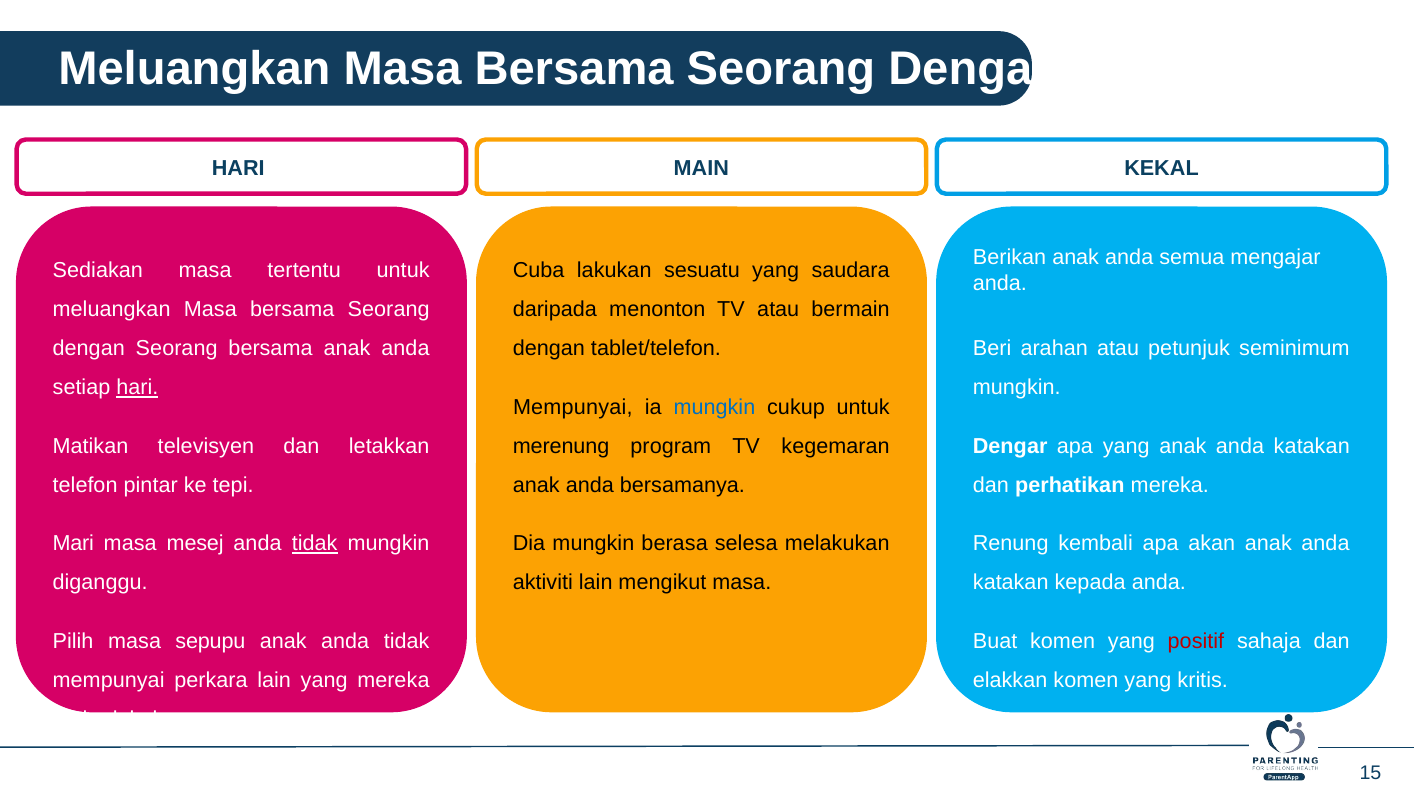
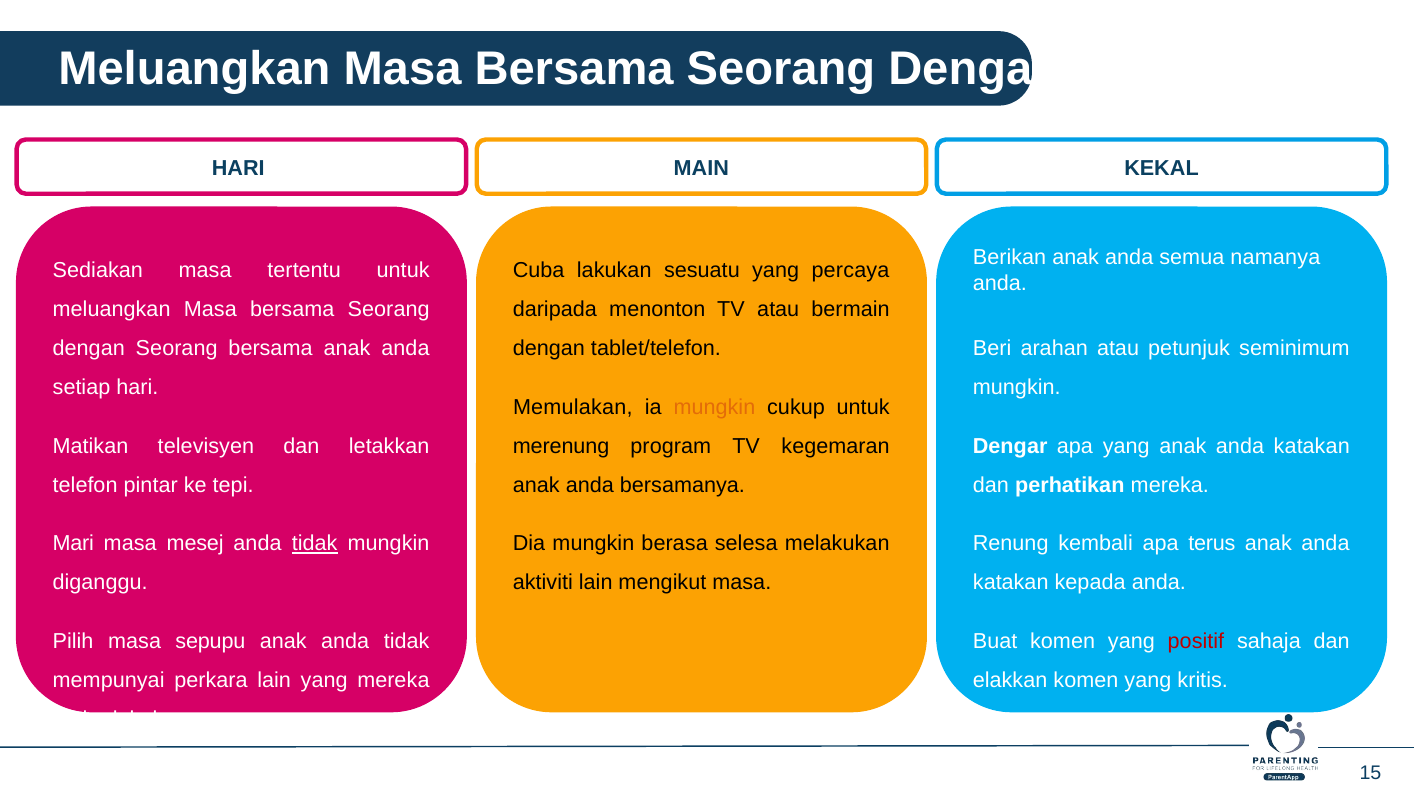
mengajar: mengajar -> namanya
saudara: saudara -> percaya
hari at (137, 387) underline: present -> none
Mempunyai at (573, 407): Mempunyai -> Memulakan
mungkin at (714, 407) colour: blue -> orange
akan: akan -> terus
